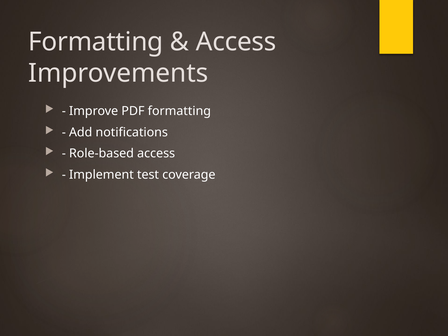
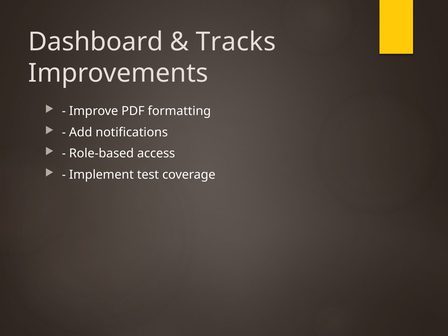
Formatting at (96, 42): Formatting -> Dashboard
Access at (236, 42): Access -> Tracks
